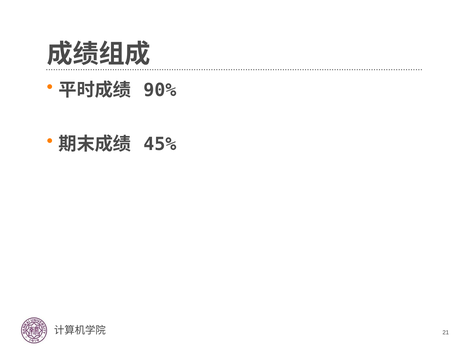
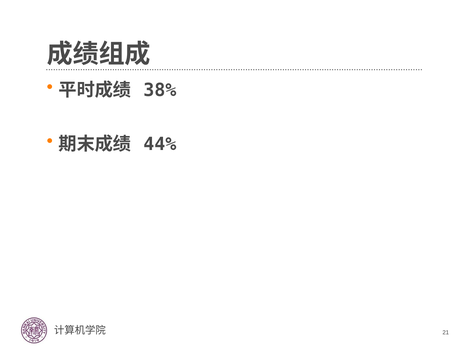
90%: 90% -> 38%
45%: 45% -> 44%
